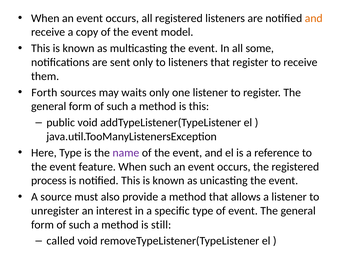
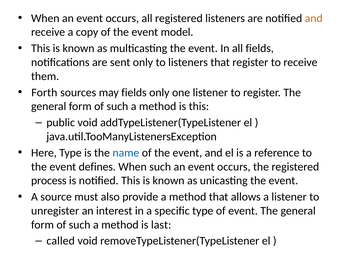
all some: some -> fields
may waits: waits -> fields
name colour: purple -> blue
feature: feature -> defines
still: still -> last
